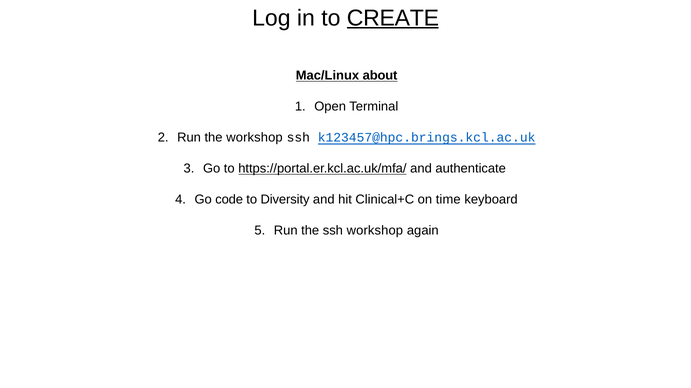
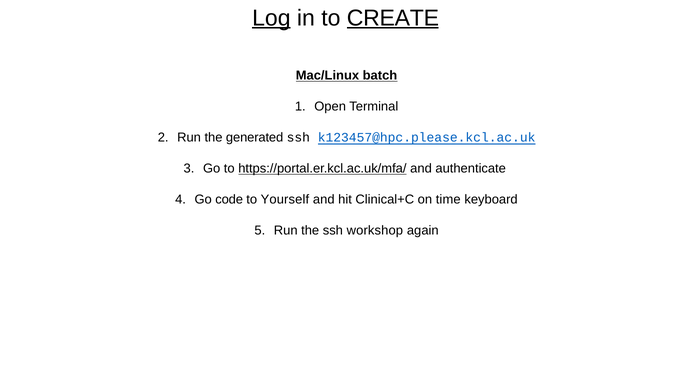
Log underline: none -> present
about: about -> batch
the workshop: workshop -> generated
k123457@hpc.brings.kcl.ac.uk: k123457@hpc.brings.kcl.ac.uk -> k123457@hpc.please.kcl.ac.uk
Diversity: Diversity -> Yourself
